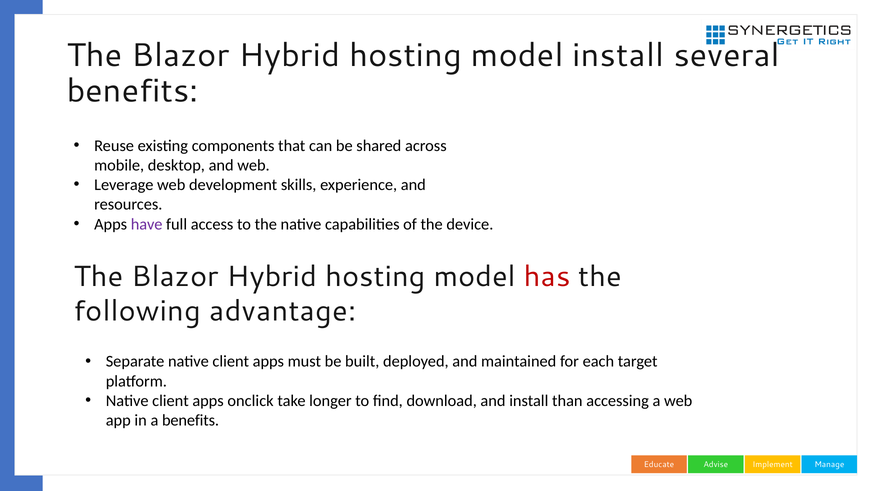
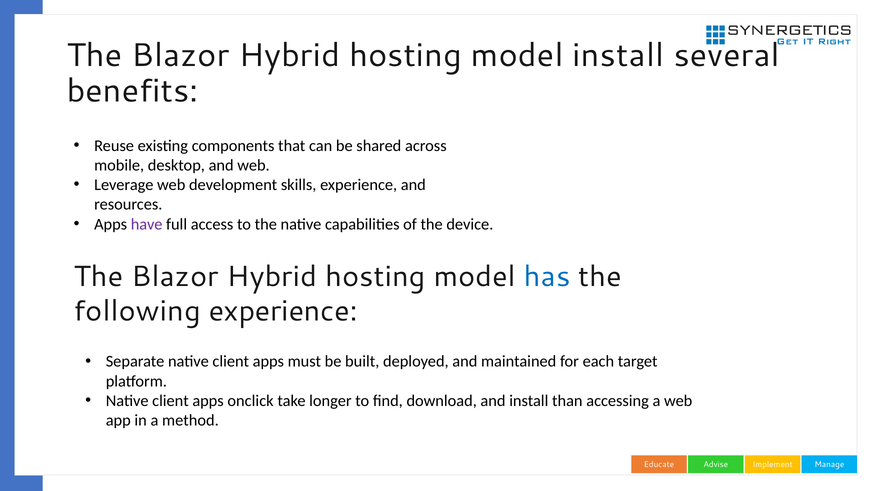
has colour: red -> blue
following advantage: advantage -> experience
a benefits: benefits -> method
